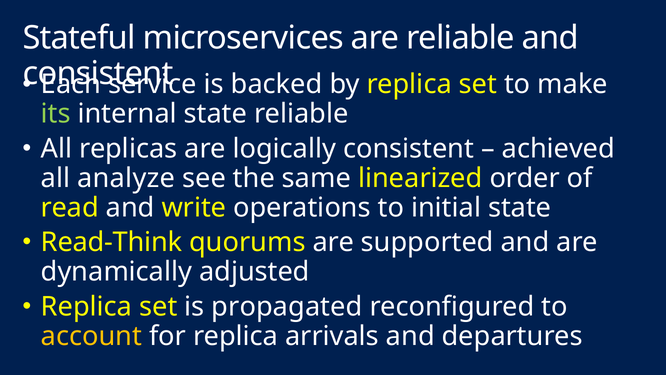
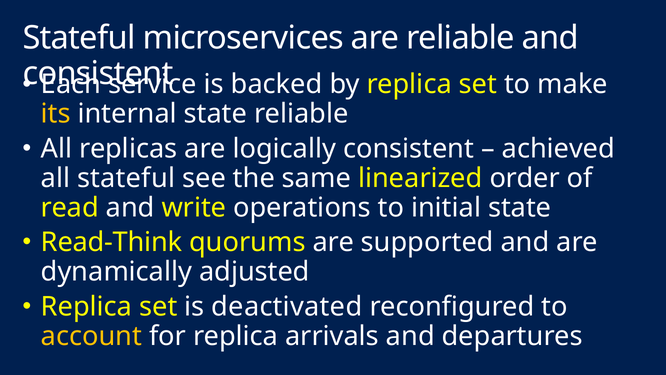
its colour: light green -> yellow
all analyze: analyze -> stateful
propagated: propagated -> deactivated
